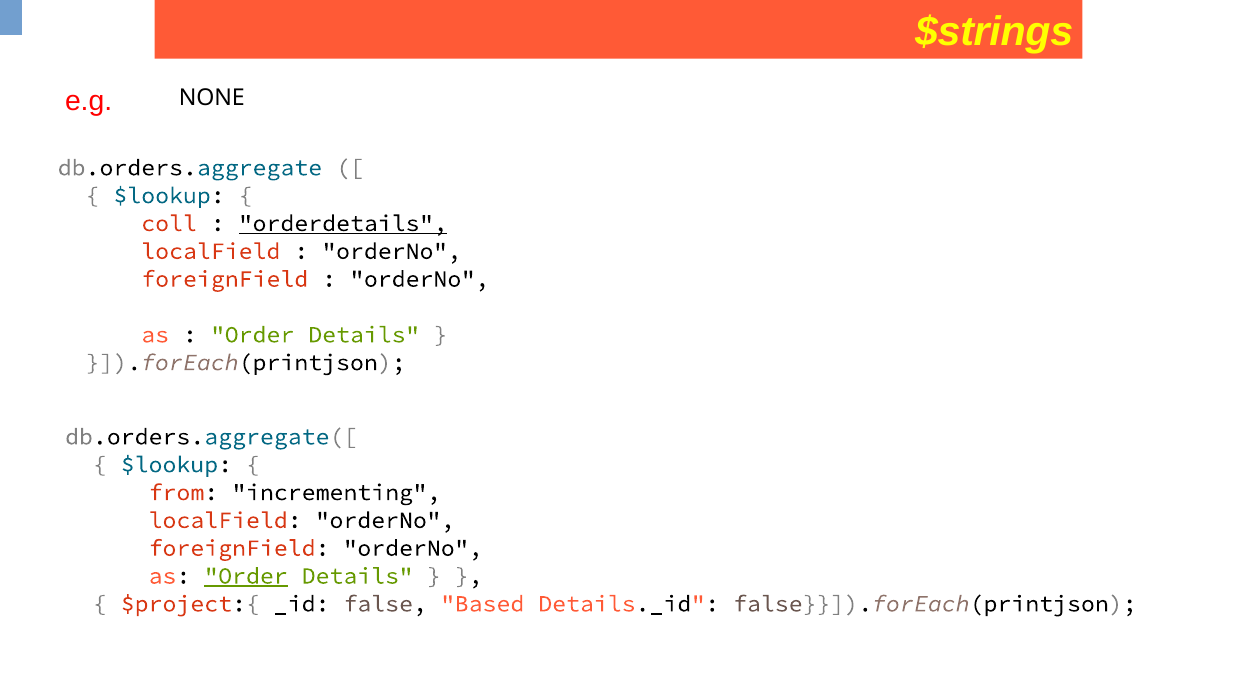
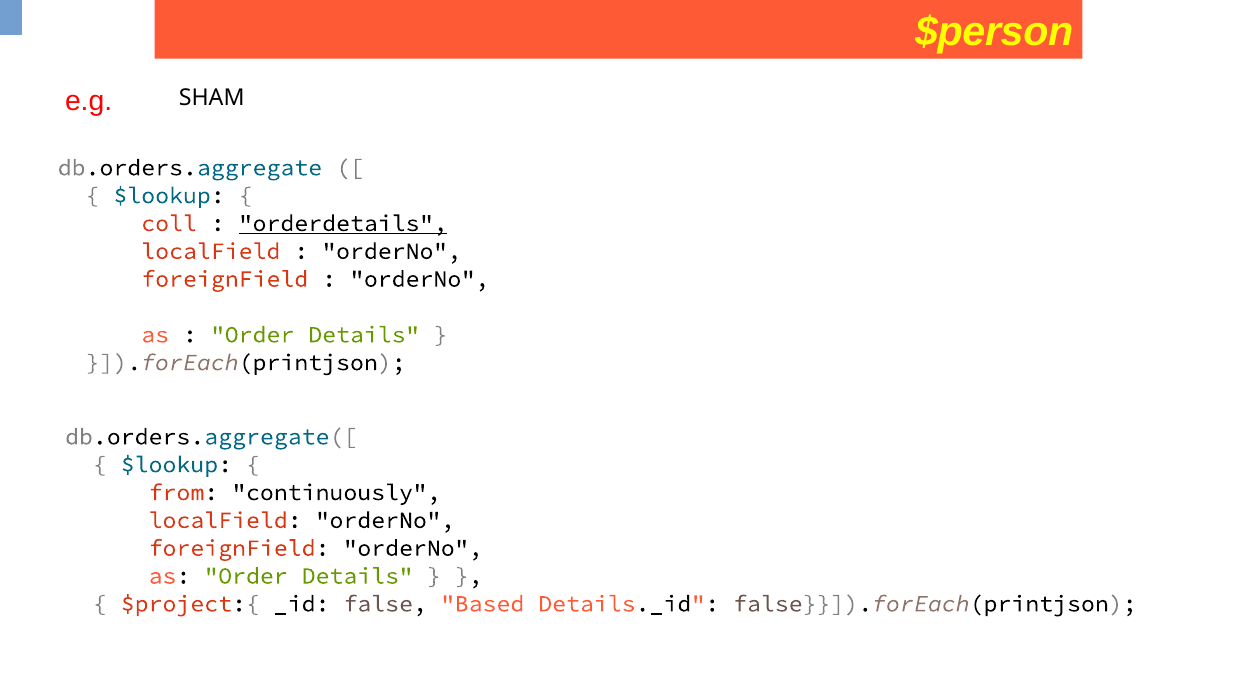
$strings: $strings -> $person
NONE: NONE -> SHAM
incrementing: incrementing -> continuously
Order at (246, 576) underline: present -> none
